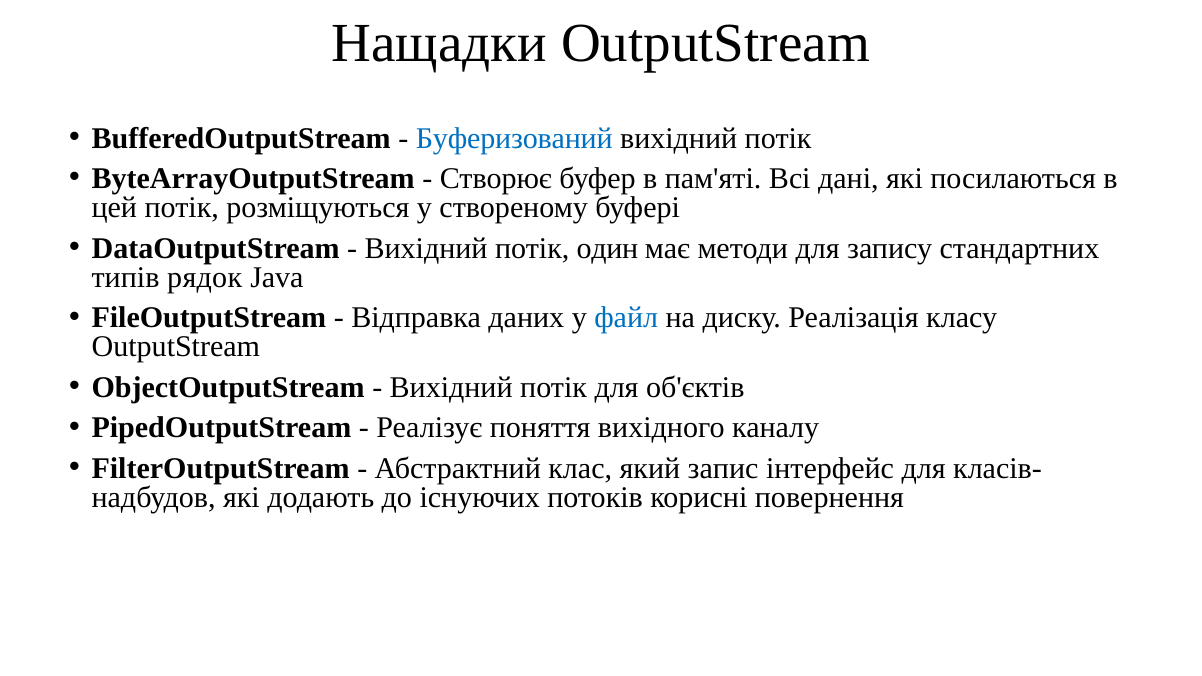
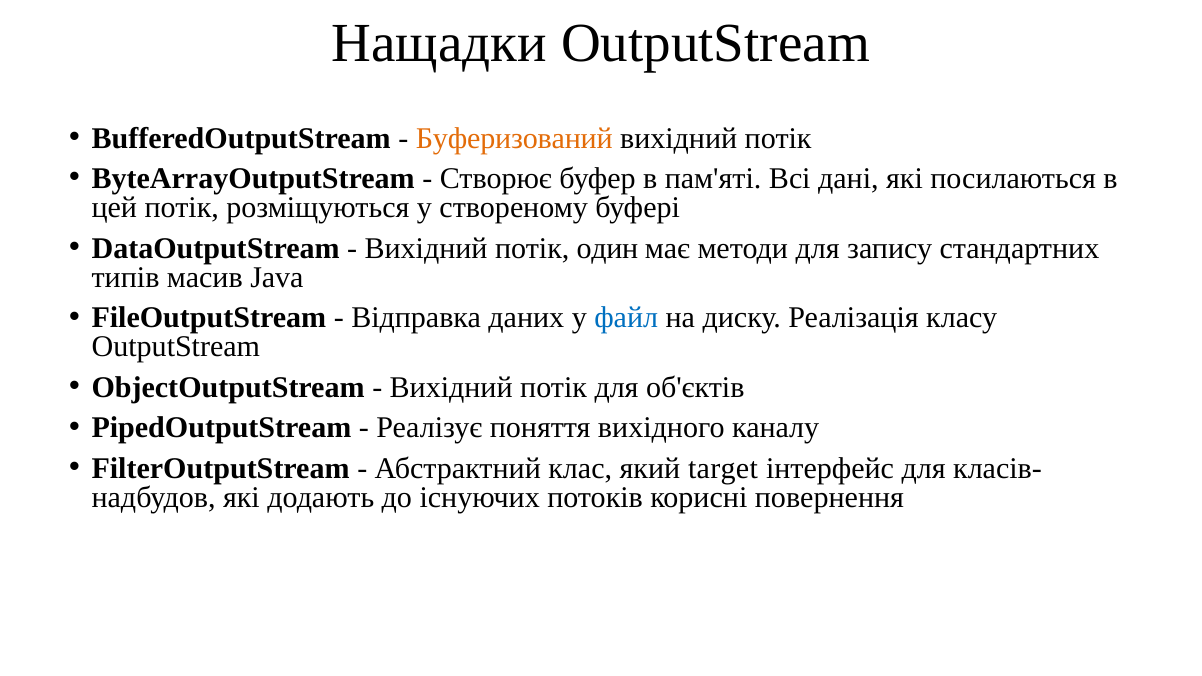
Буферизований colour: blue -> orange
рядок: рядок -> масив
запис: запис -> target
